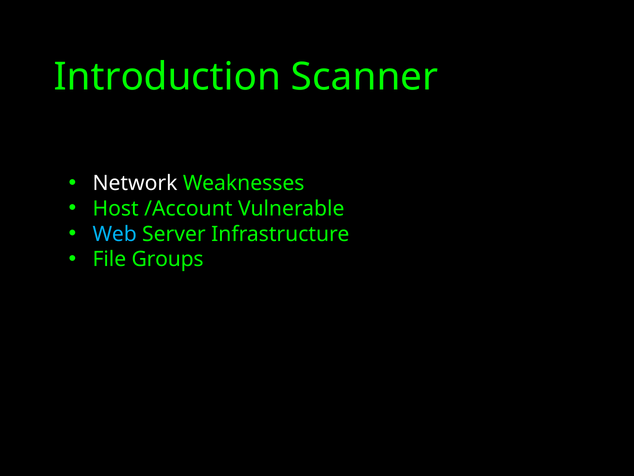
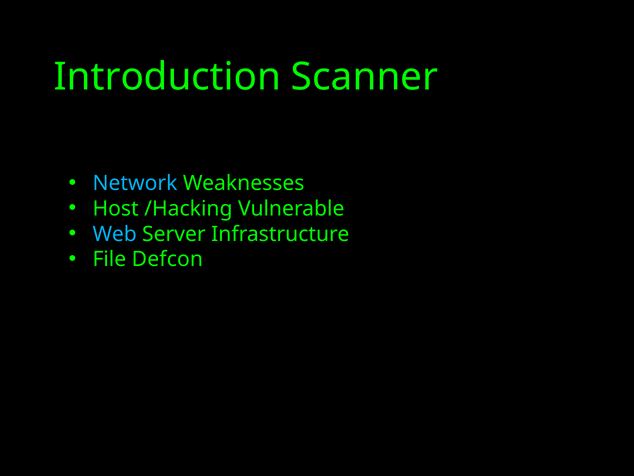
Network colour: white -> light blue
/Account: /Account -> /Hacking
Groups: Groups -> Defcon
